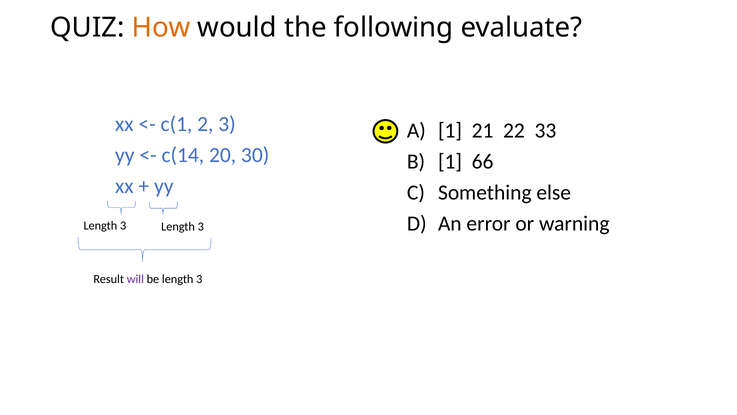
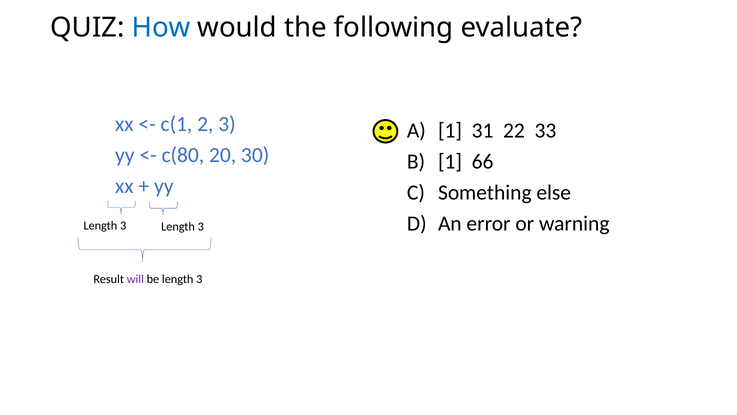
How colour: orange -> blue
21: 21 -> 31
c(14: c(14 -> c(80
